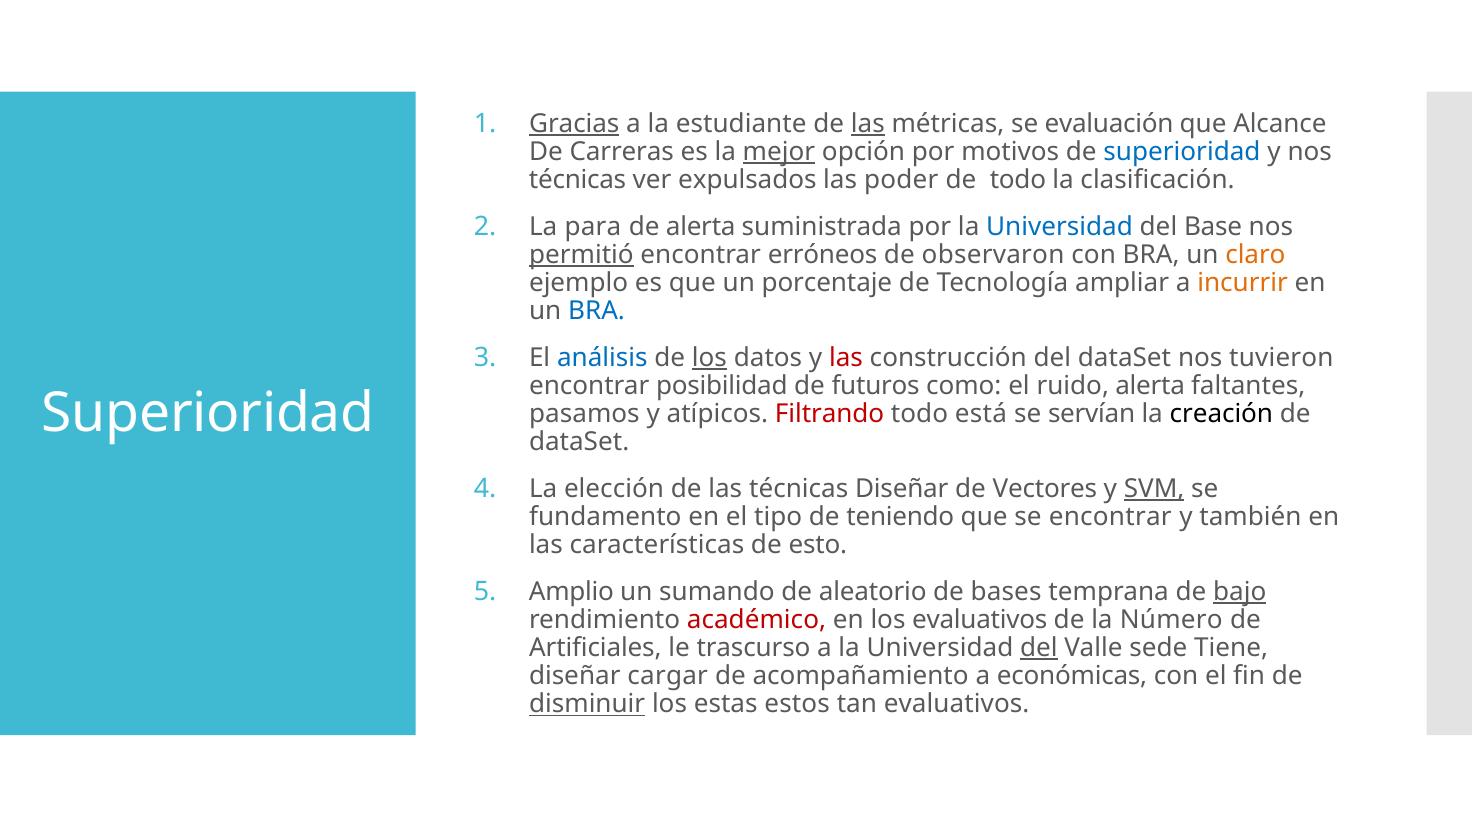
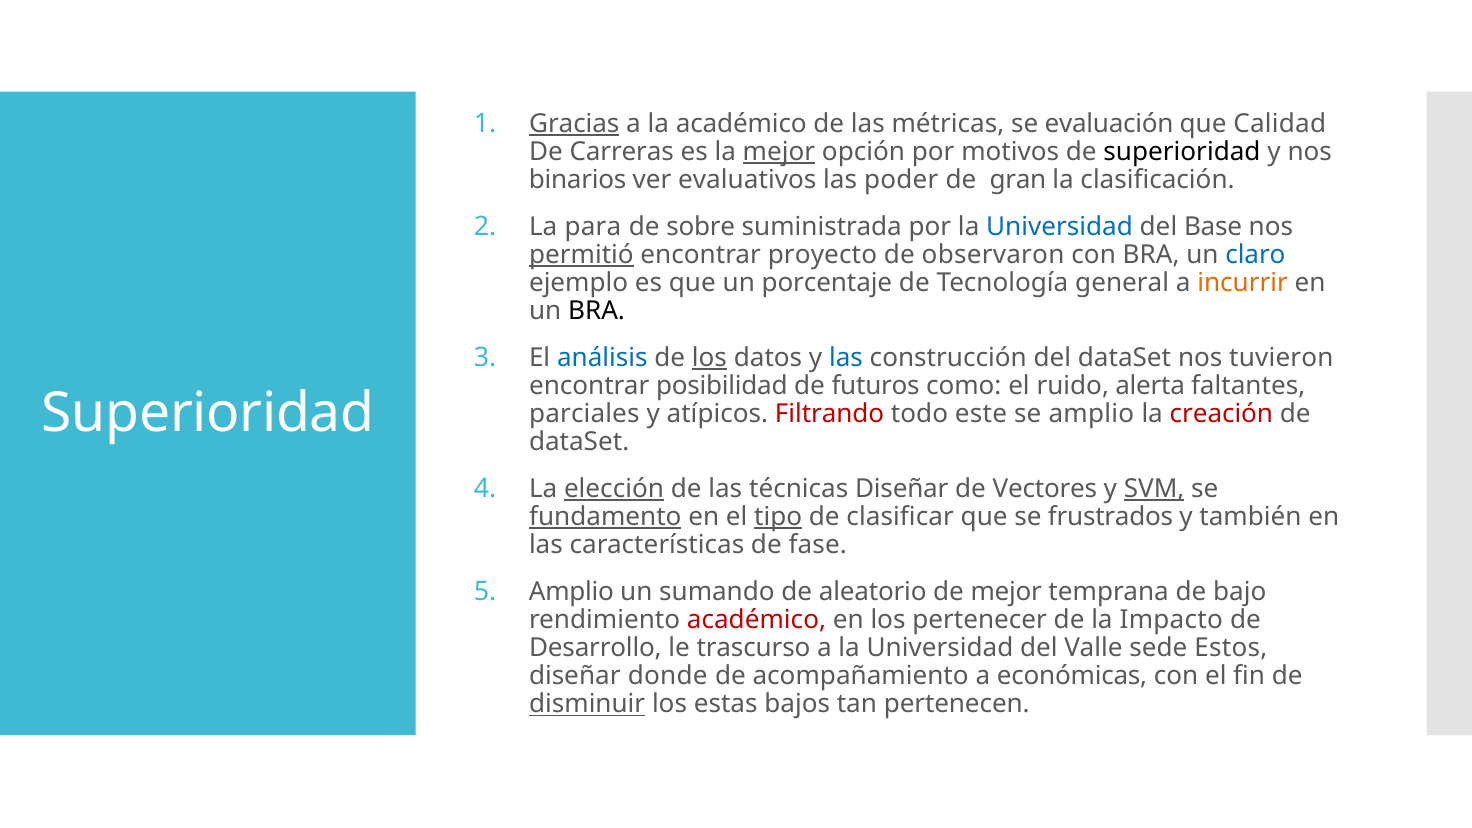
la estudiante: estudiante -> académico
las at (868, 124) underline: present -> none
Alcance: Alcance -> Calidad
superioridad at (1182, 152) colour: blue -> black
técnicas at (578, 180): técnicas -> binarios
expulsados: expulsados -> evaluativos
de todo: todo -> gran
de alerta: alerta -> sobre
erróneos: erróneos -> proyecto
claro colour: orange -> blue
ampliar: ampliar -> general
BRA at (597, 311) colour: blue -> black
las at (846, 358) colour: red -> blue
pasamos: pasamos -> parciales
está: está -> este
se servían: servían -> amplio
creación colour: black -> red
elección underline: none -> present
fundamento underline: none -> present
tipo underline: none -> present
teniendo: teniendo -> clasificar
se encontrar: encontrar -> frustrados
esto: esto -> fase
de bases: bases -> mejor
bajo underline: present -> none
los evaluativos: evaluativos -> pertenecer
Número: Número -> Impacto
Artificiales: Artificiales -> Desarrollo
del at (1039, 648) underline: present -> none
Tiene: Tiene -> Estos
cargar: cargar -> donde
estos: estos -> bajos
tan evaluativos: evaluativos -> pertenecen
